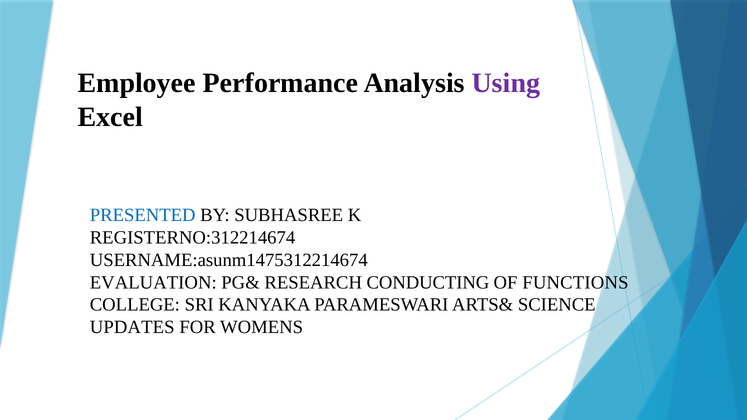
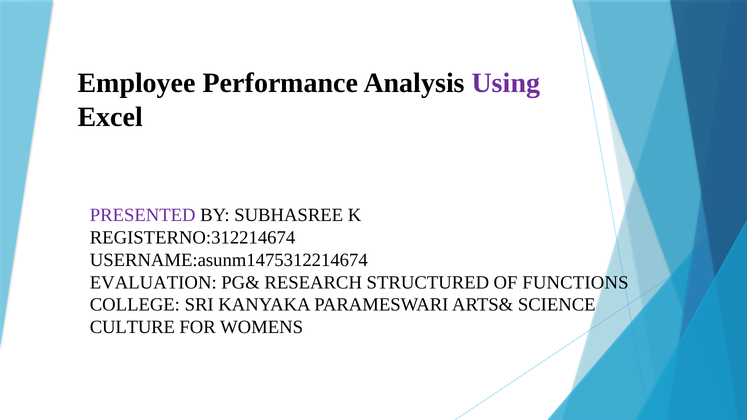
PRESENTED colour: blue -> purple
CONDUCTING: CONDUCTING -> STRUCTURED
UPDATES: UPDATES -> CULTURE
